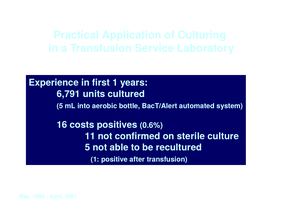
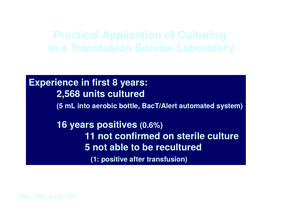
first 1: 1 -> 8
6,791: 6,791 -> 2,568
16 costs: costs -> years
